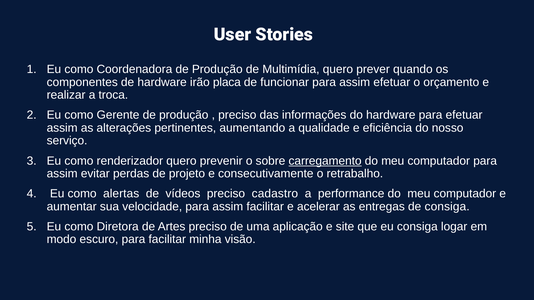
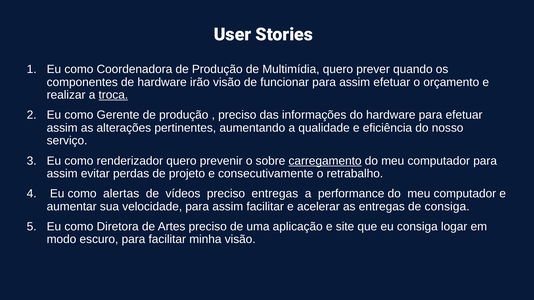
irão placa: placa -> visão
troca underline: none -> present
preciso cadastro: cadastro -> entregas
